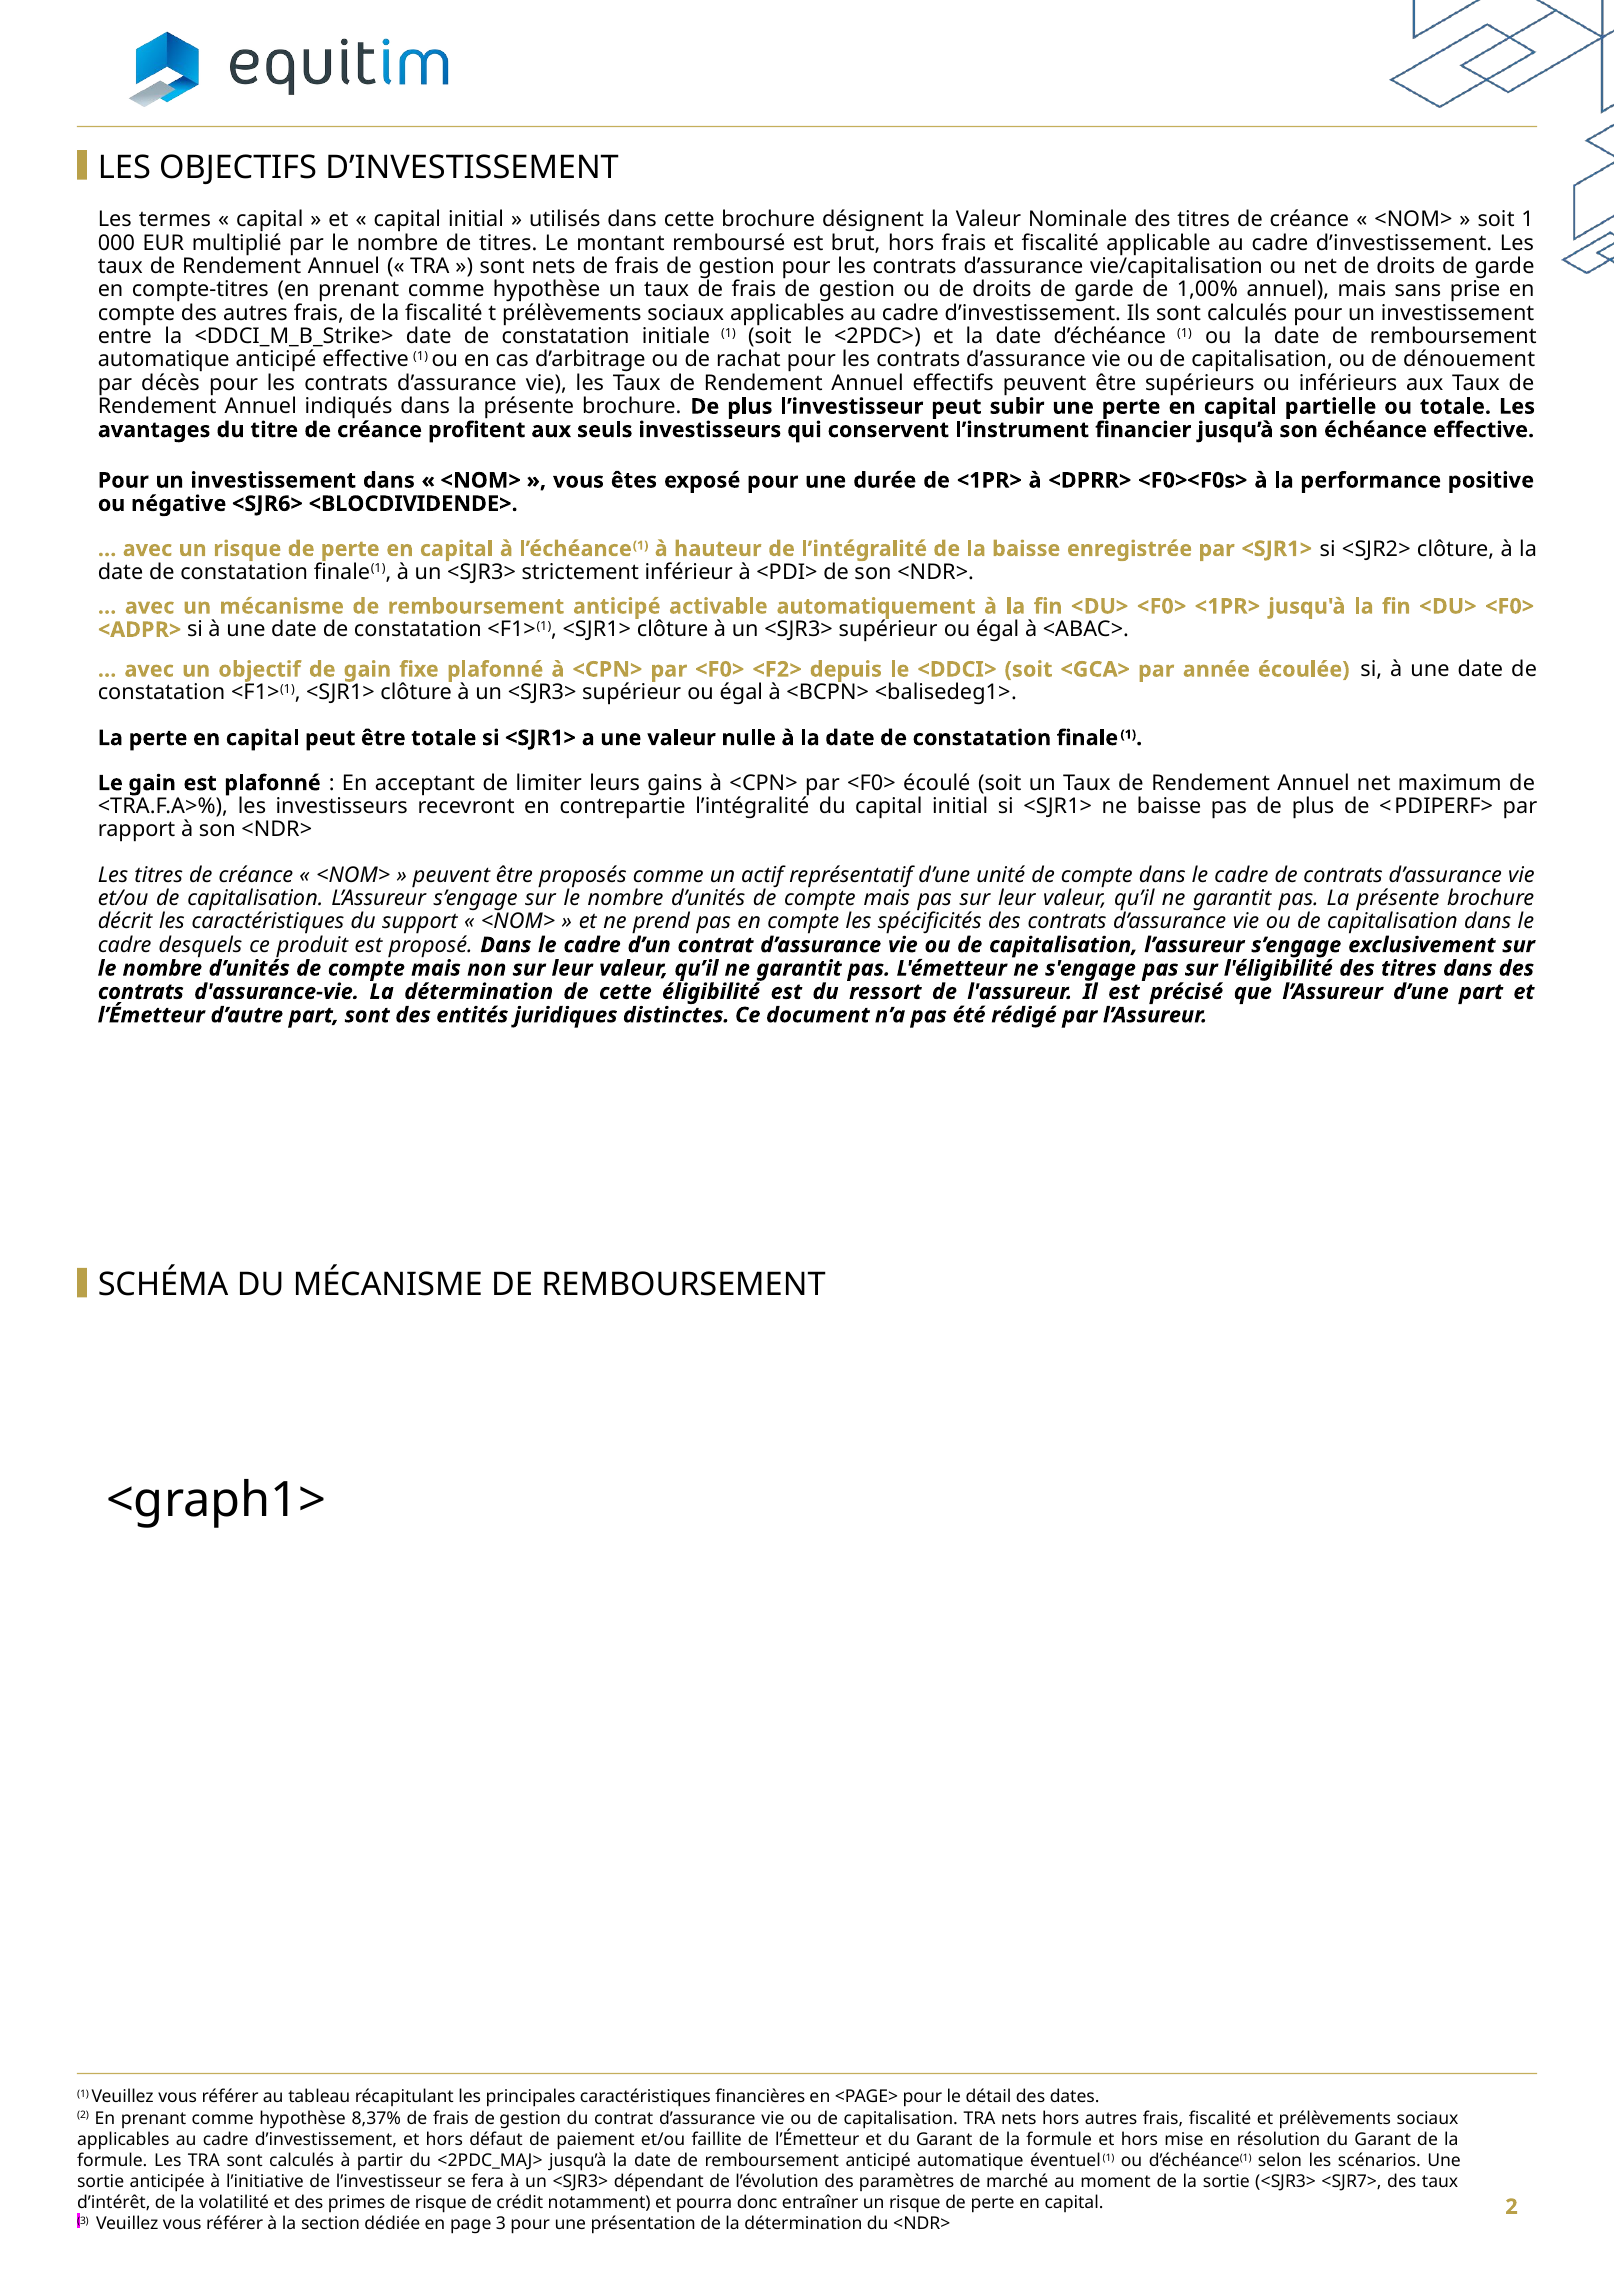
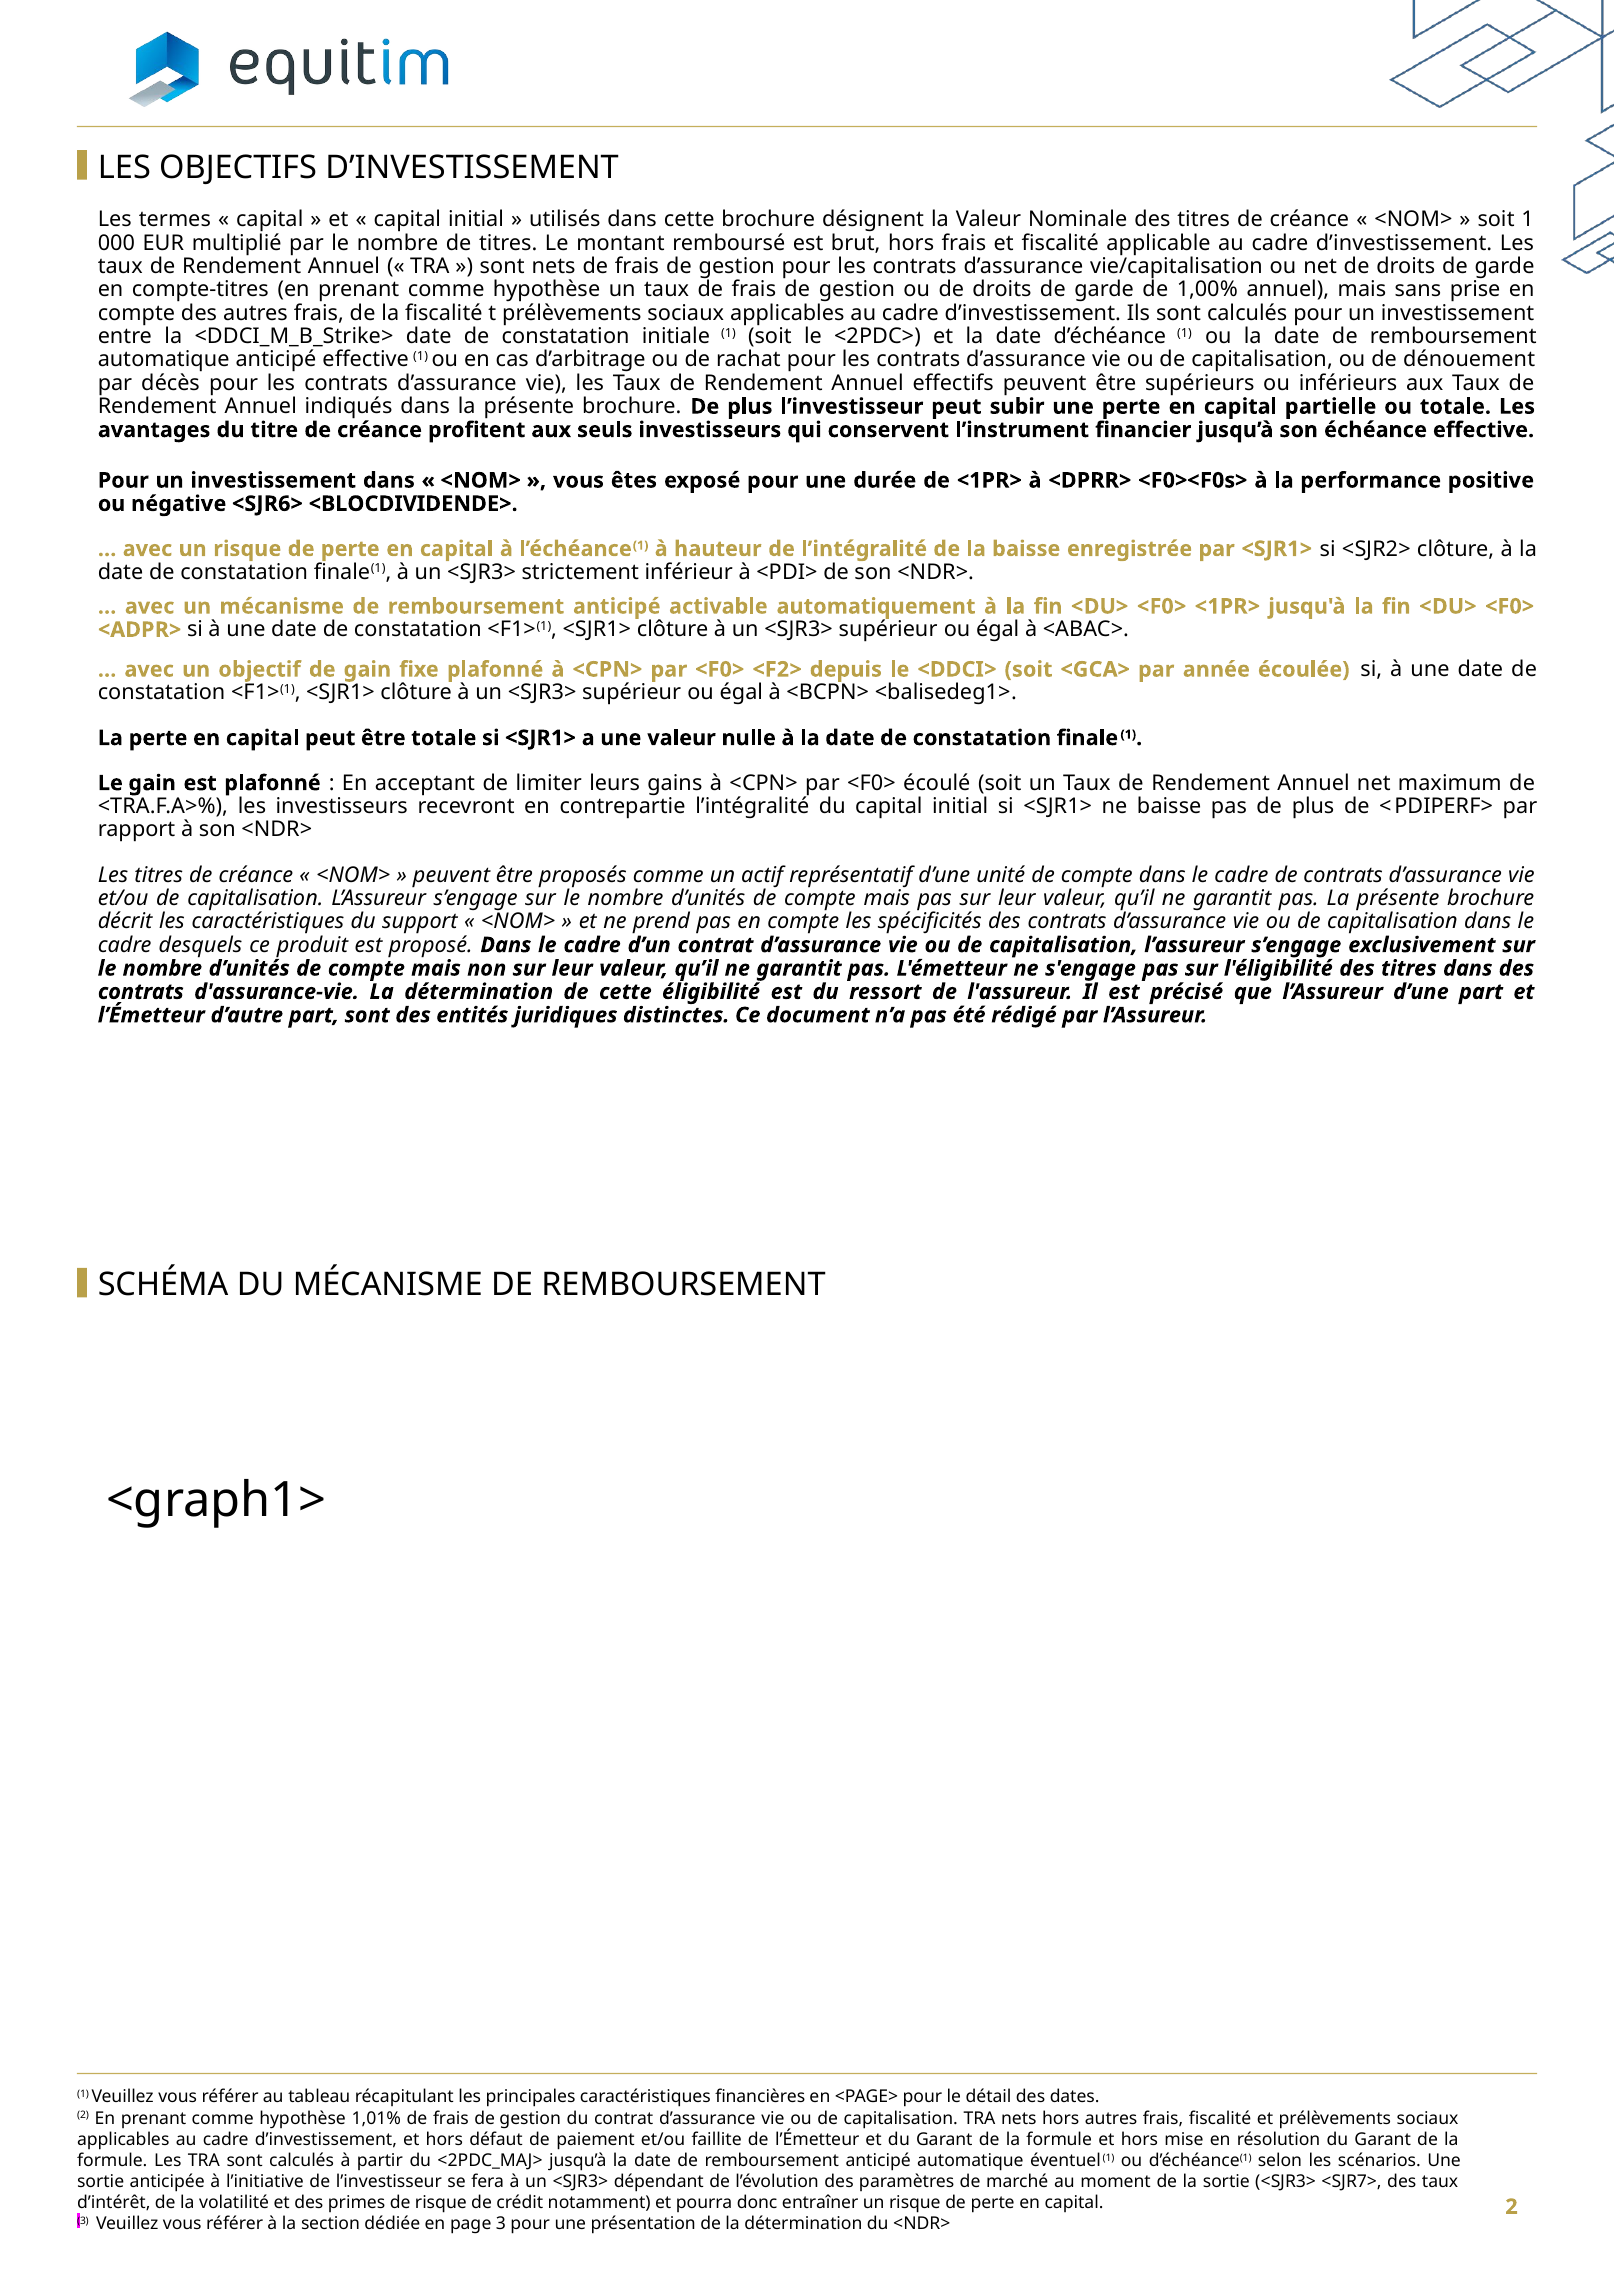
8,37%: 8,37% -> 1,01%
